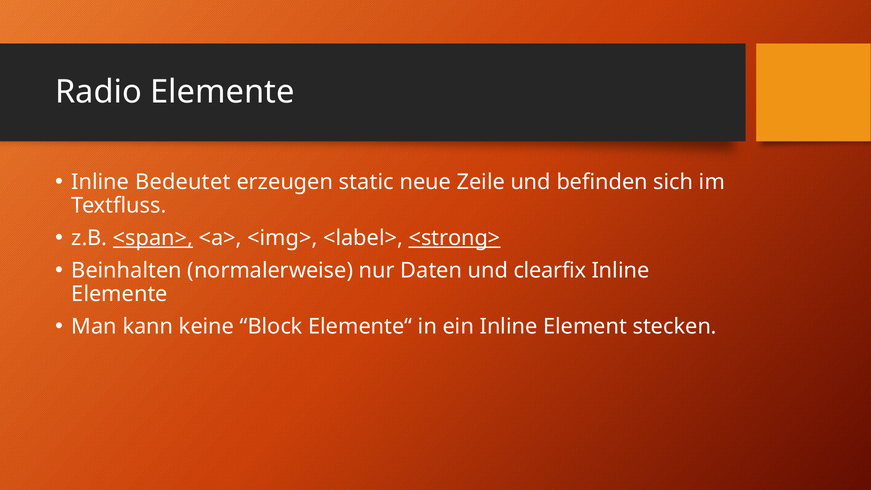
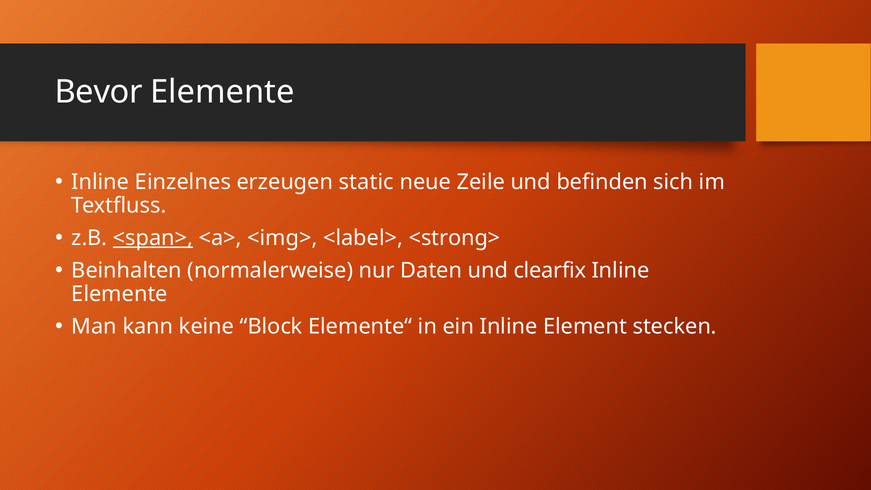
Radio: Radio -> Bevor
Bedeutet: Bedeutet -> Einzelnes
<strong> underline: present -> none
